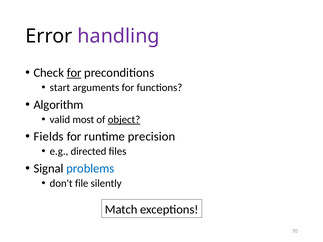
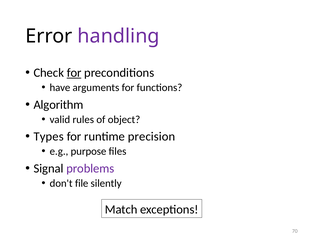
start: start -> have
most: most -> rules
object underline: present -> none
Fields: Fields -> Types
directed: directed -> purpose
problems colour: blue -> purple
